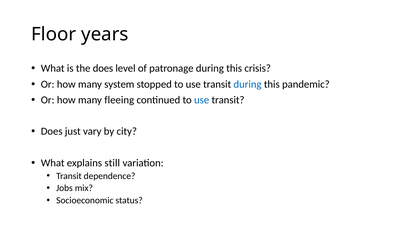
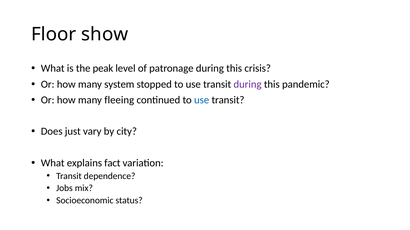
years: years -> show
the does: does -> peak
during at (248, 84) colour: blue -> purple
still: still -> fact
